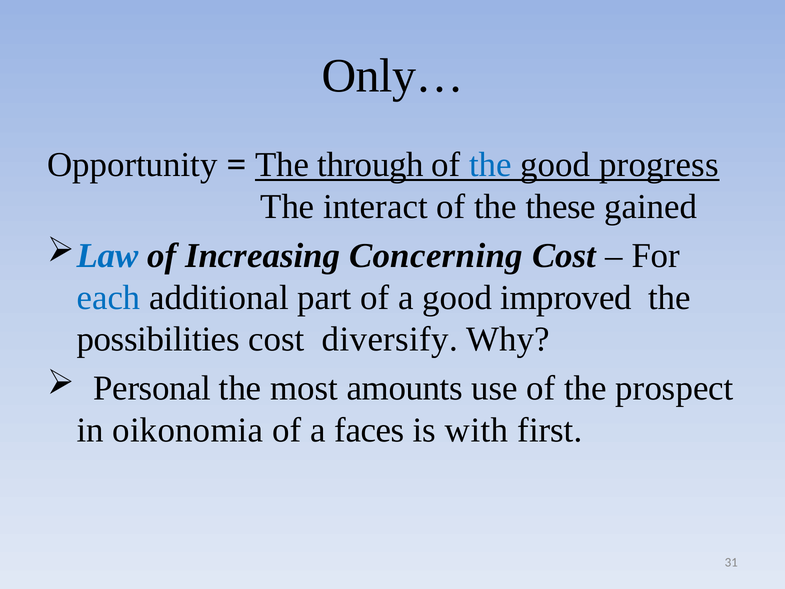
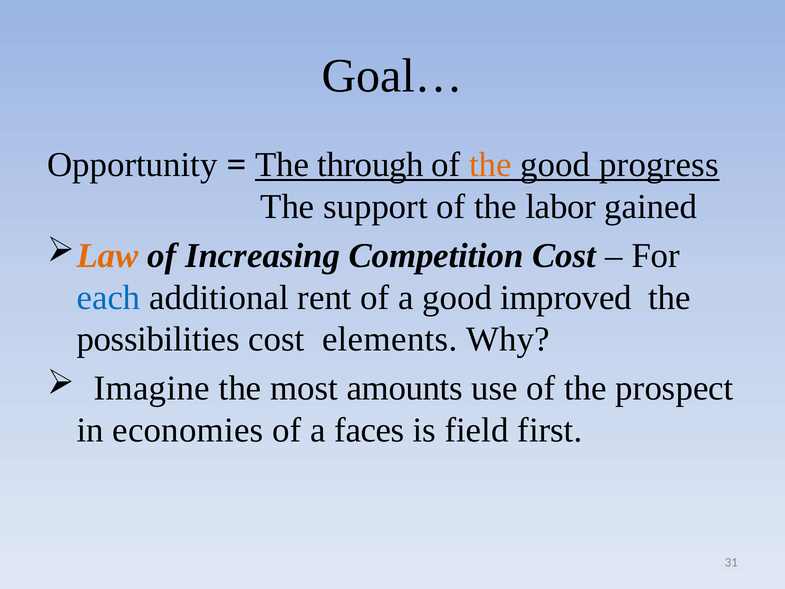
Only…: Only… -> Goal…
the at (490, 165) colour: blue -> orange
interact: interact -> support
these: these -> labor
Law colour: blue -> orange
Concerning: Concerning -> Competition
part: part -> rent
diversify: diversify -> elements
Personal: Personal -> Imagine
oikonomia: oikonomia -> economies
with: with -> field
